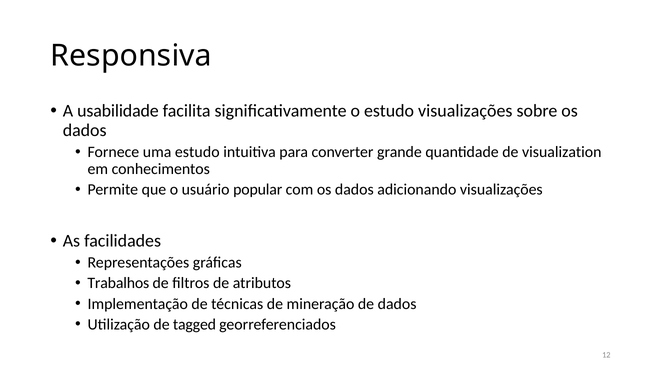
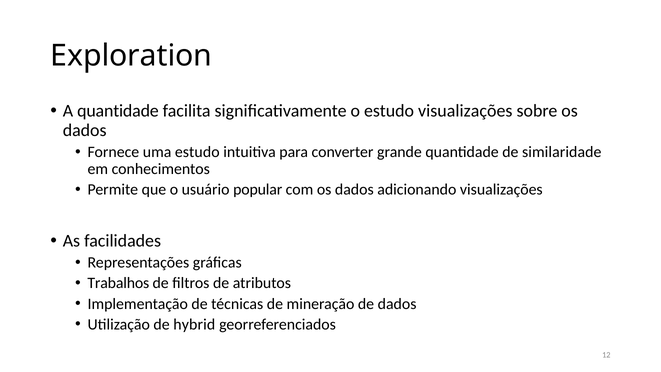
Responsiva: Responsiva -> Exploration
A usabilidade: usabilidade -> quantidade
visualization: visualization -> similaridade
tagged: tagged -> hybrid
